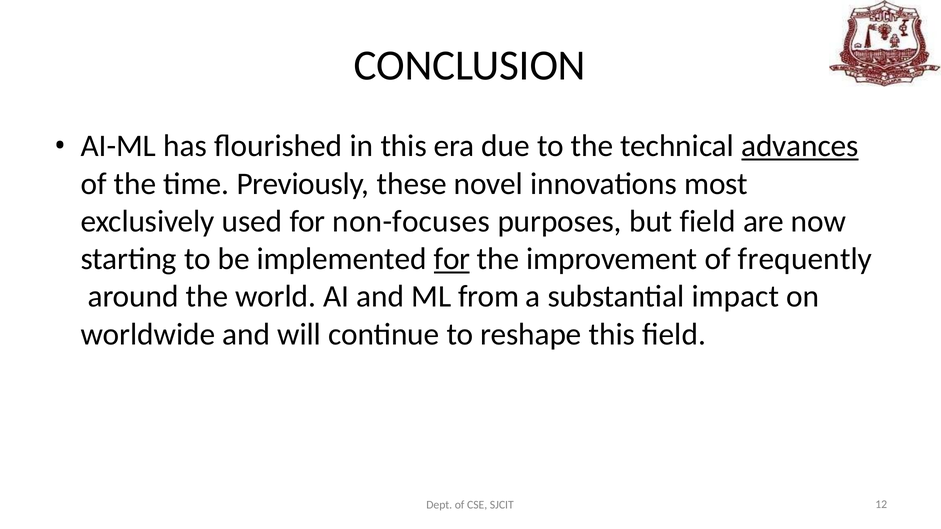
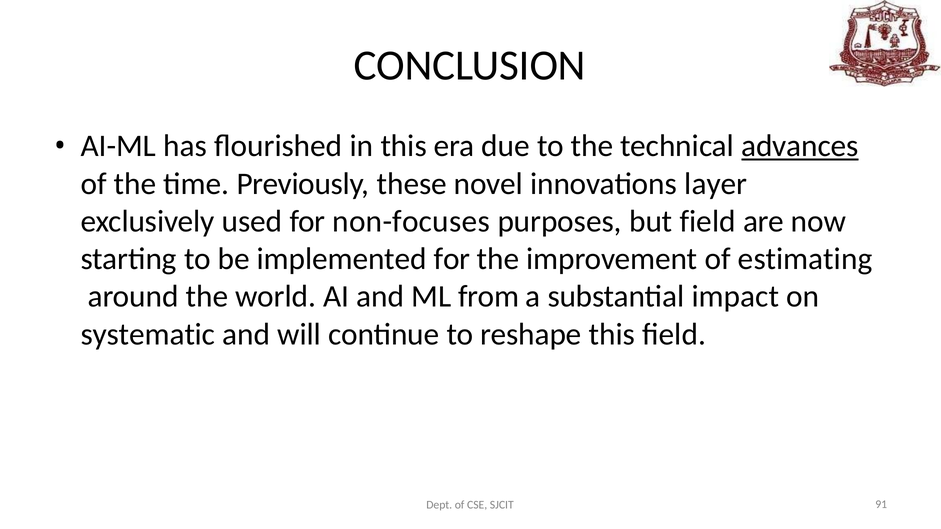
most: most -> layer
for at (452, 259) underline: present -> none
frequently: frequently -> estimating
worldwide: worldwide -> systematic
12: 12 -> 91
